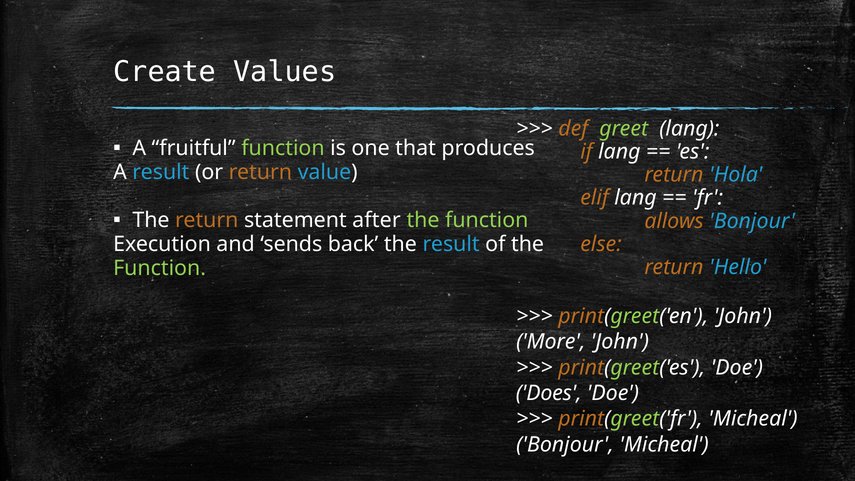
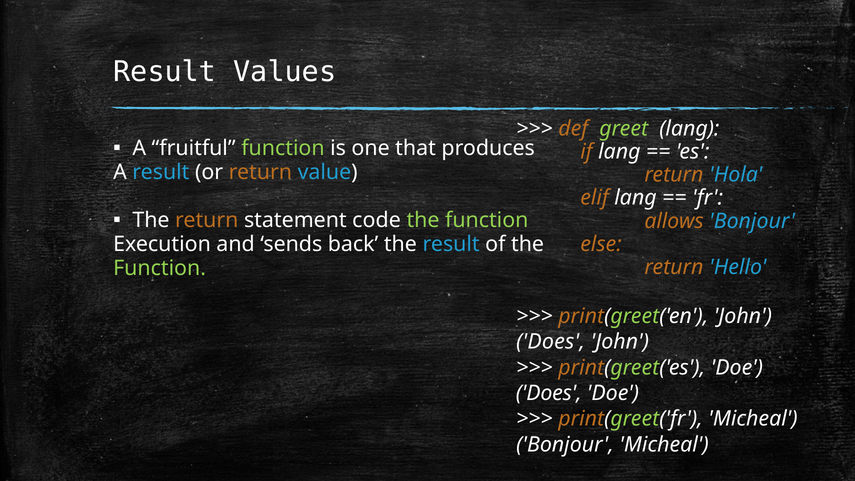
Create at (165, 72): Create -> Result
after: after -> code
More at (551, 342): More -> Does
